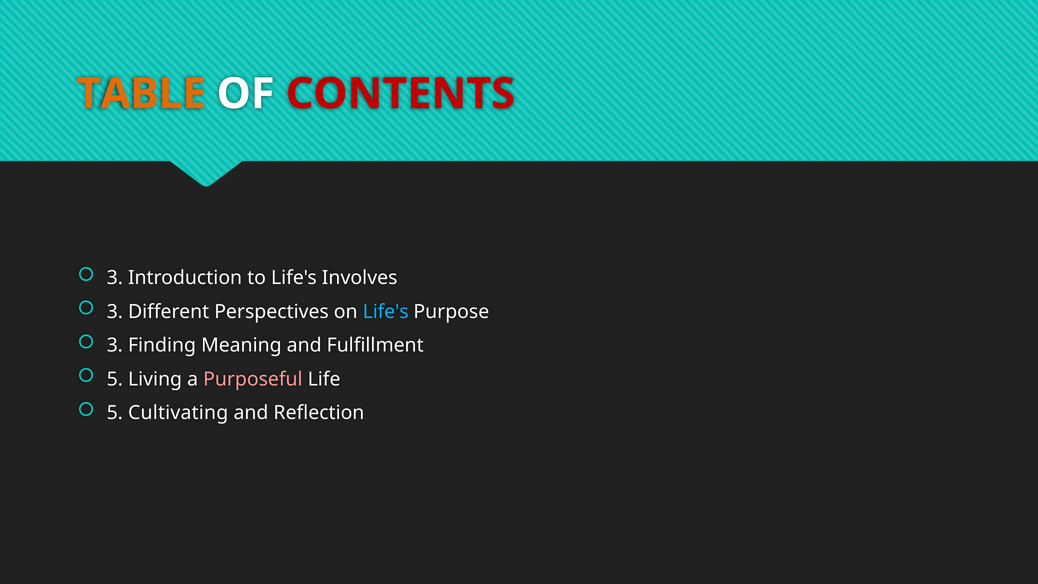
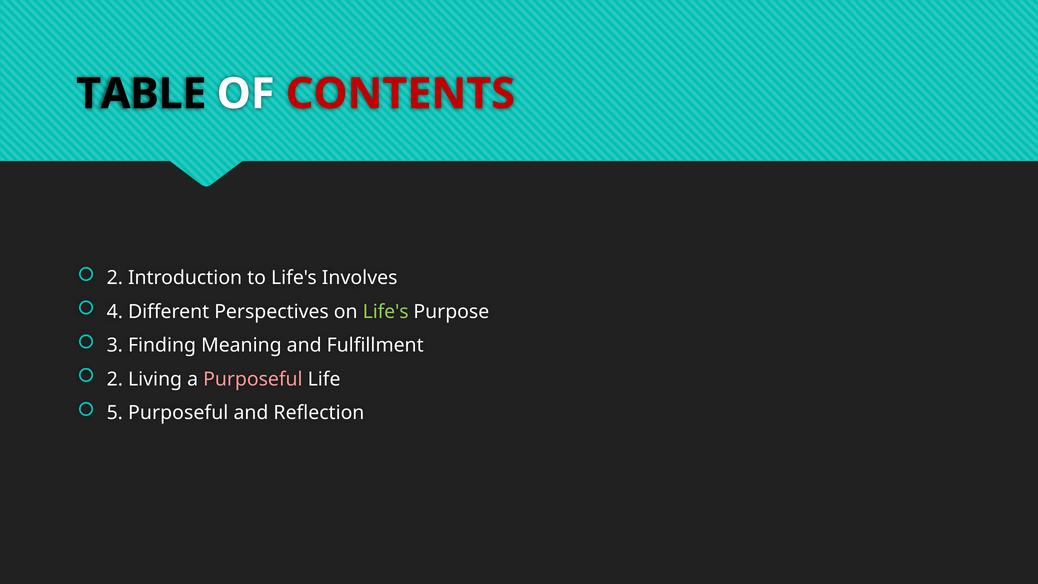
TABLE colour: orange -> black
3 at (115, 278): 3 -> 2
3 at (115, 312): 3 -> 4
Life's at (386, 312) colour: light blue -> light green
5 at (115, 379): 5 -> 2
5 Cultivating: Cultivating -> Purposeful
